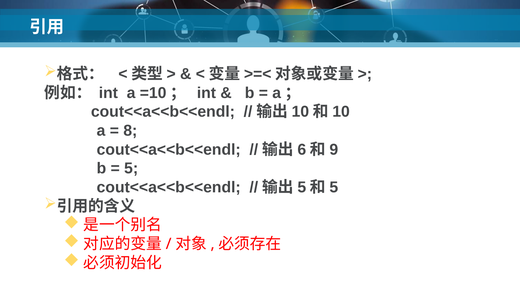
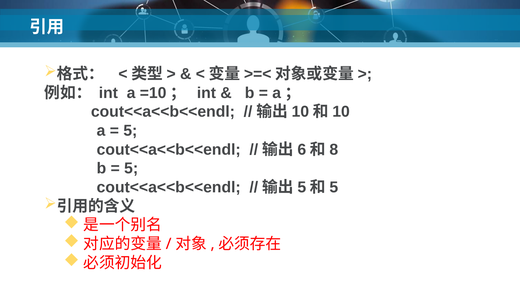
8 at (130, 130): 8 -> 5
9: 9 -> 8
